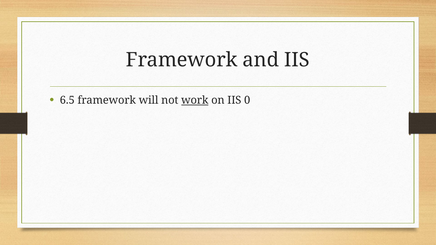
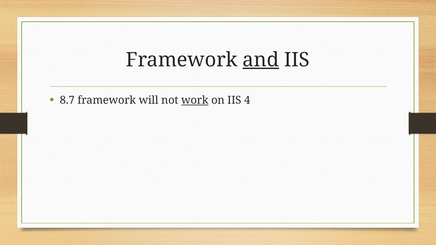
and underline: none -> present
6.5: 6.5 -> 8.7
0: 0 -> 4
